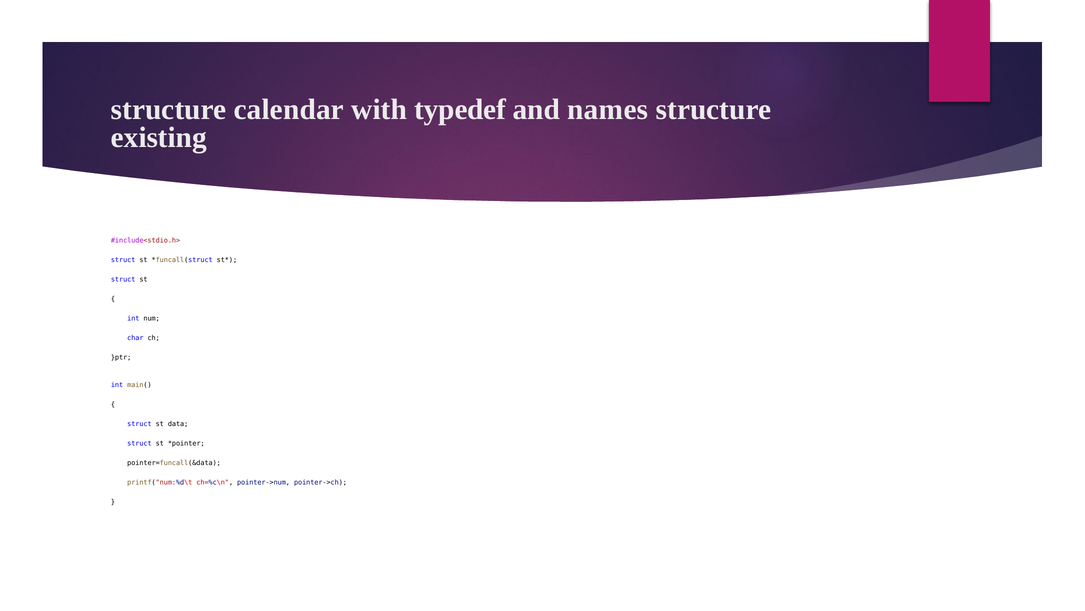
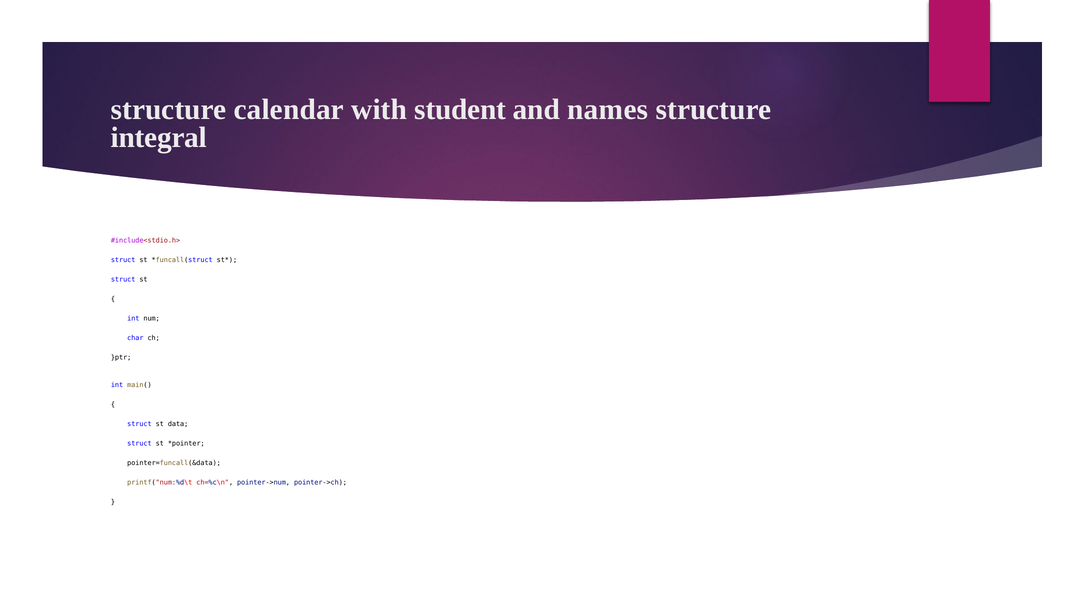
typedef: typedef -> student
existing: existing -> integral
